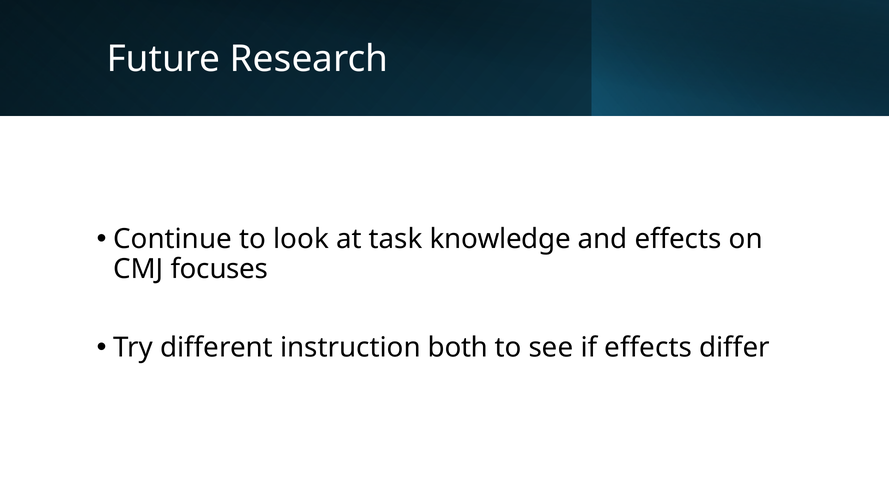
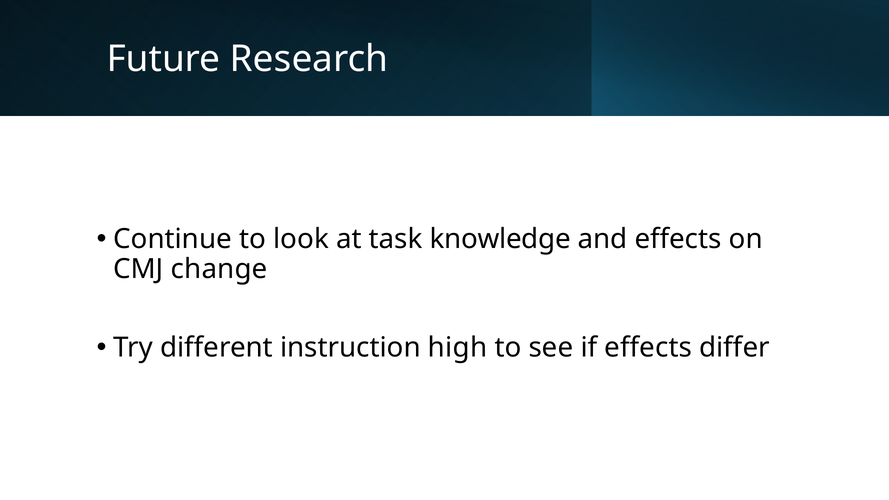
focuses: focuses -> change
both: both -> high
